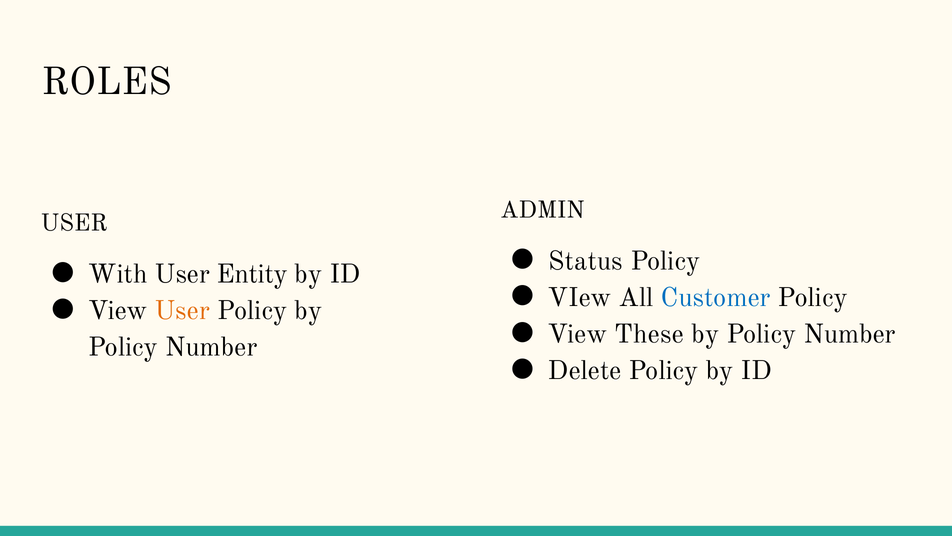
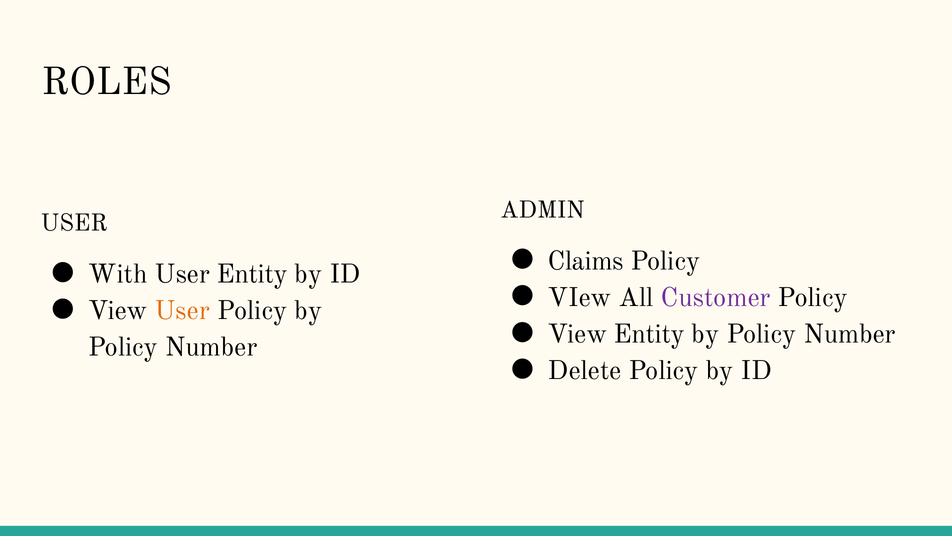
Status: Status -> Claims
Customer colour: blue -> purple
View These: These -> Entity
